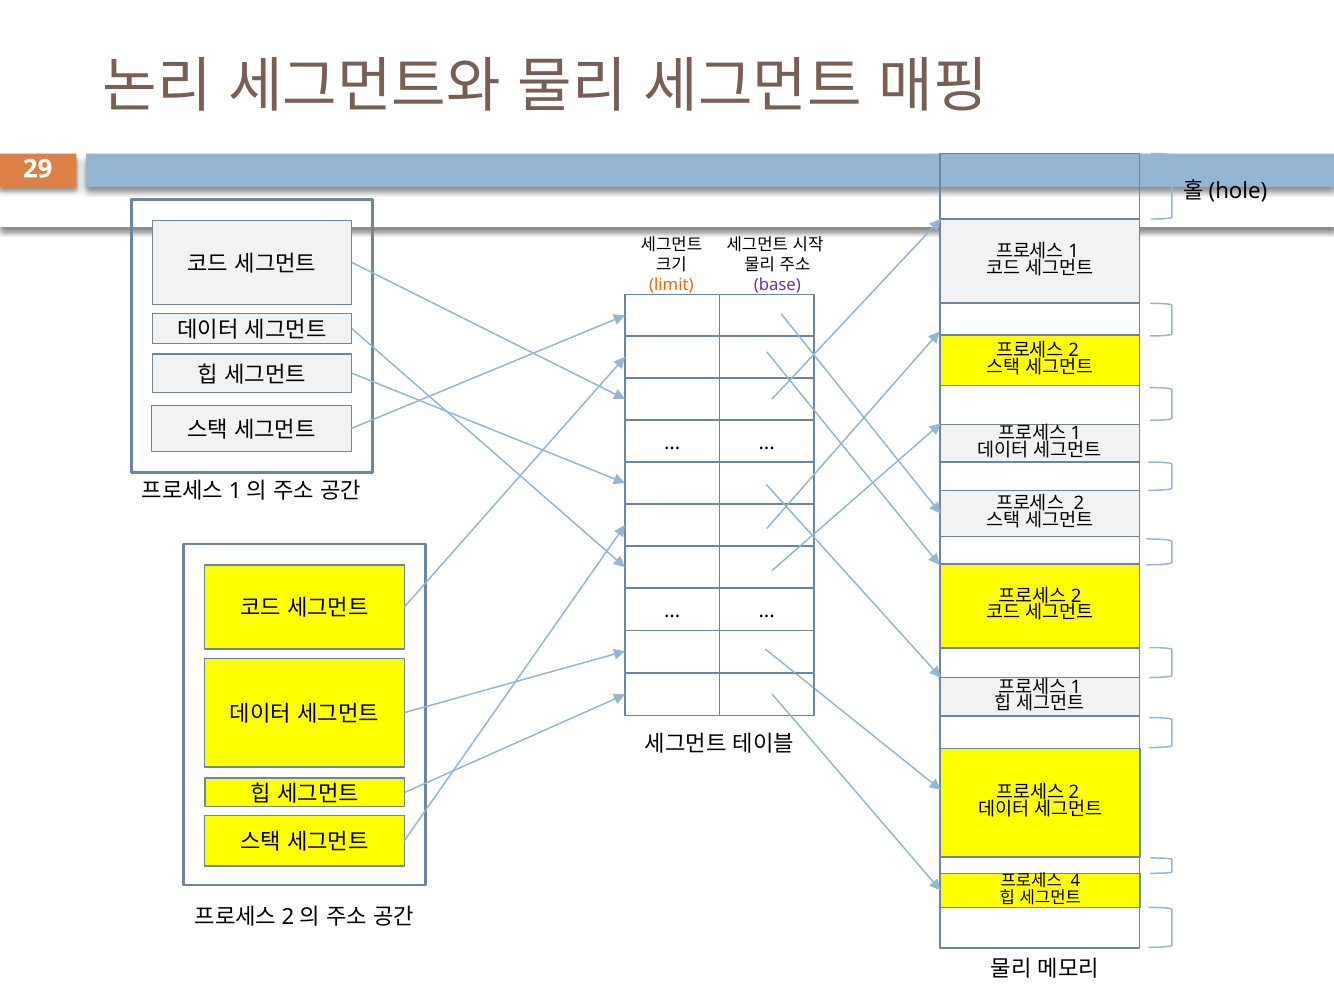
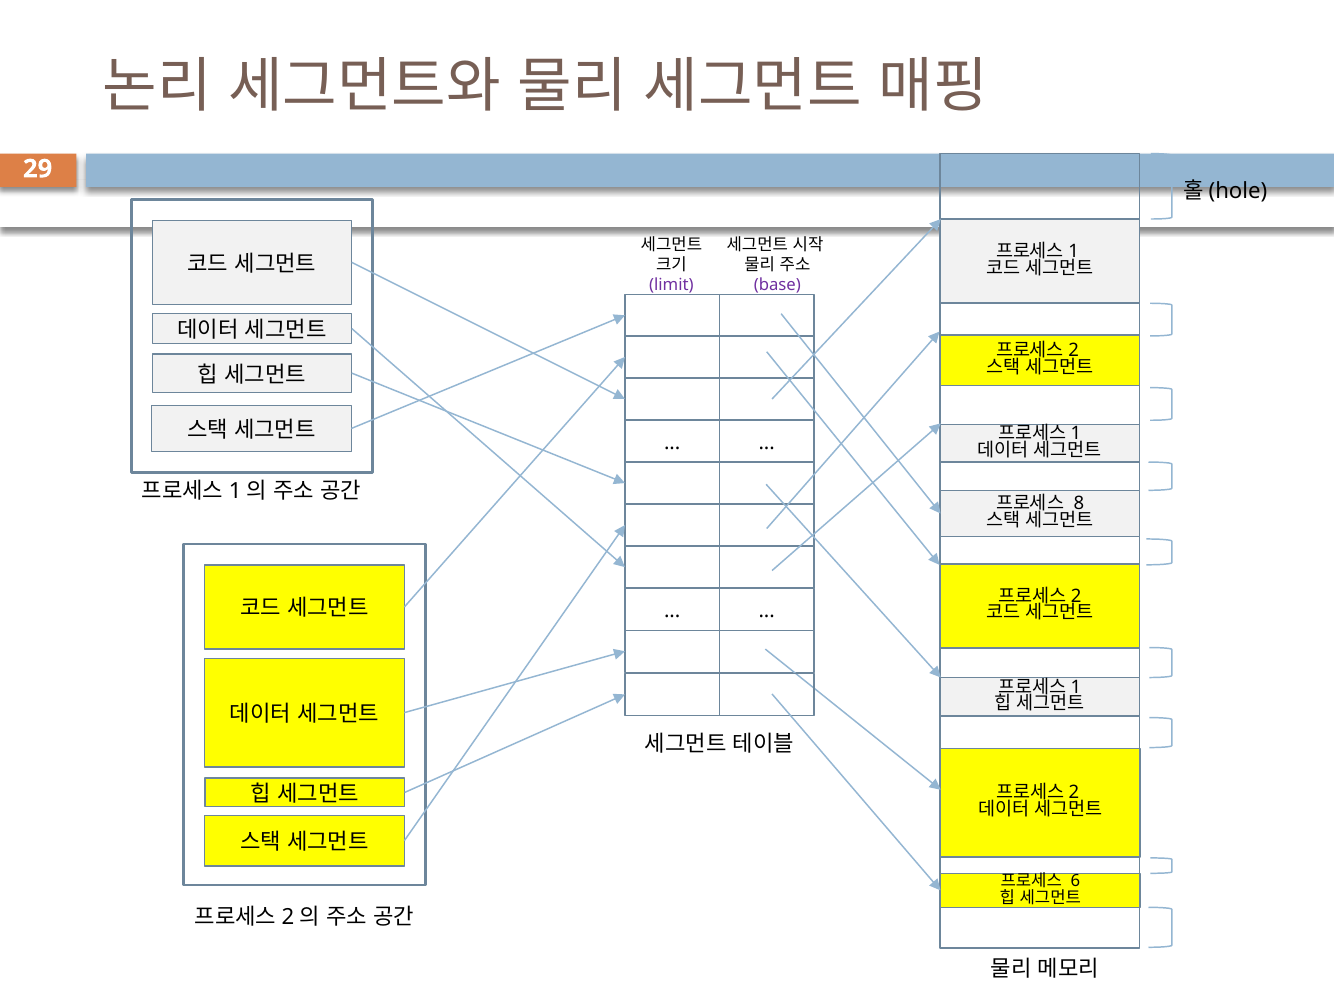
limit colour: orange -> purple
2: 2 -> 8
4: 4 -> 6
